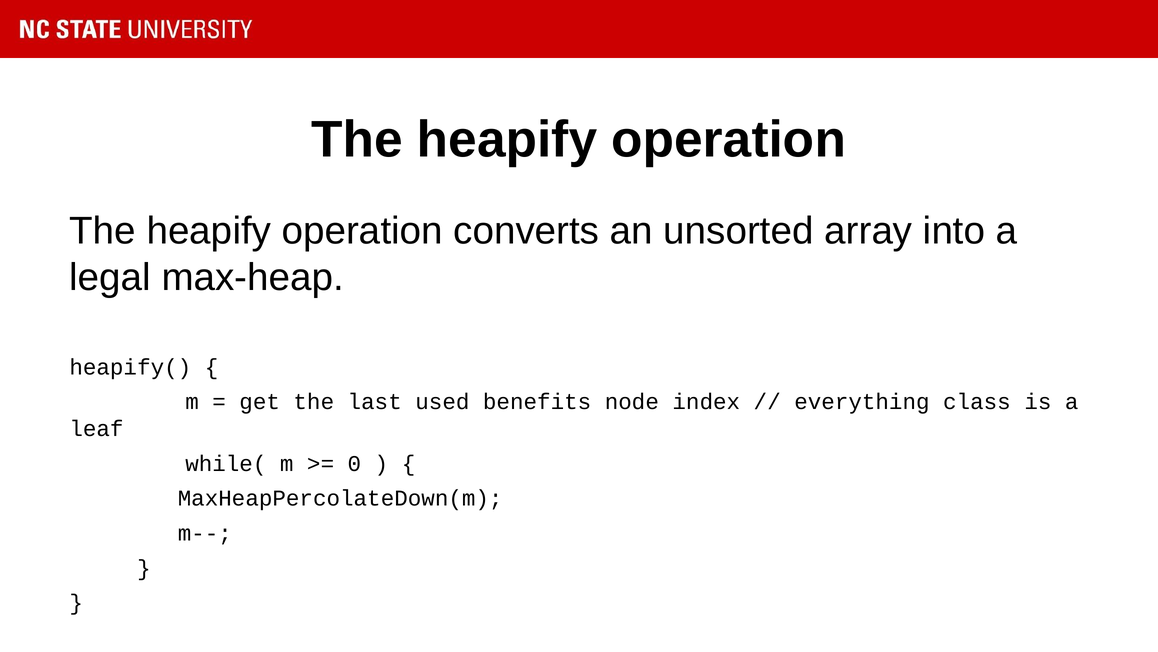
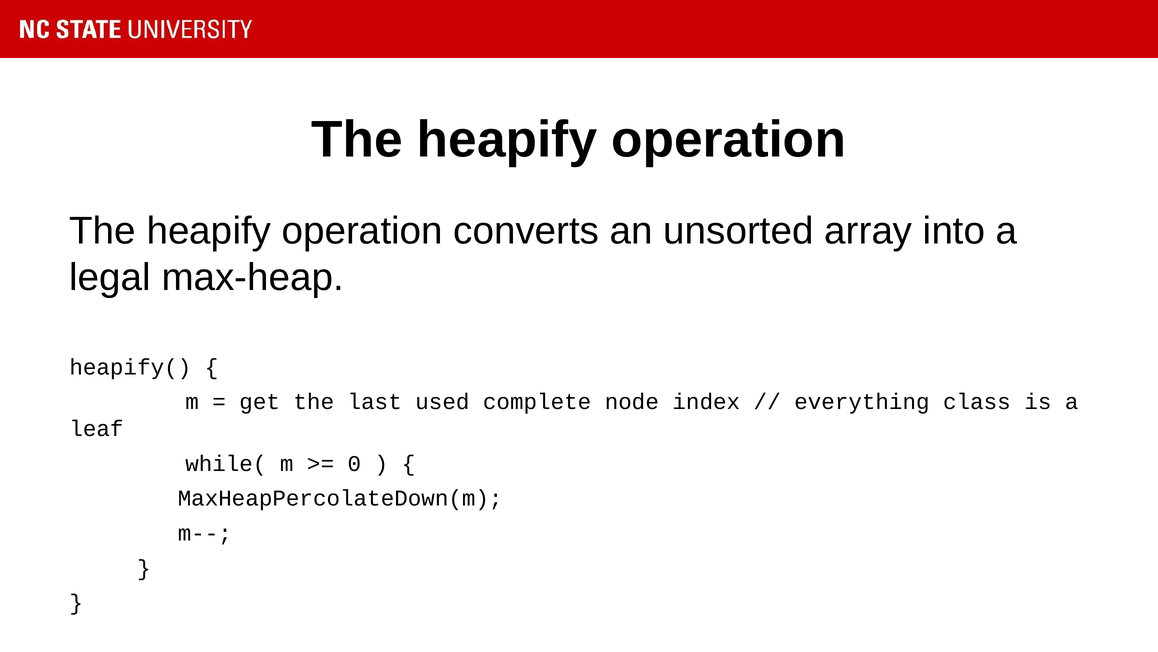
benefits: benefits -> complete
